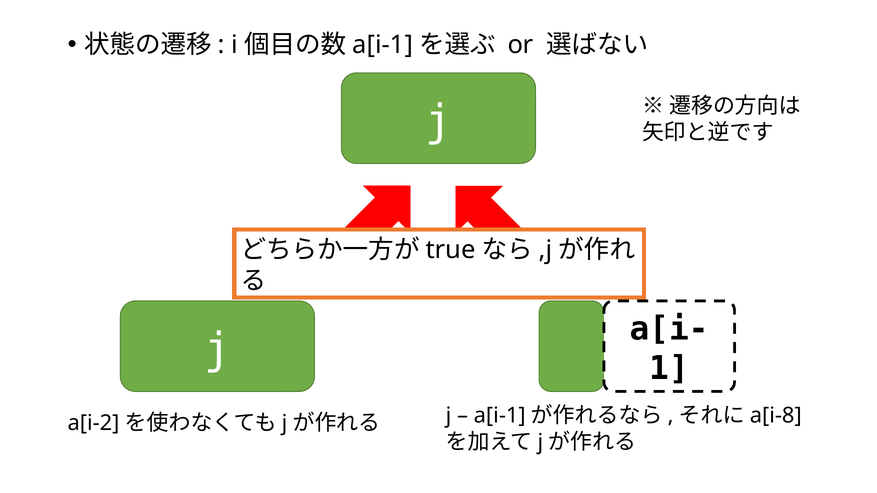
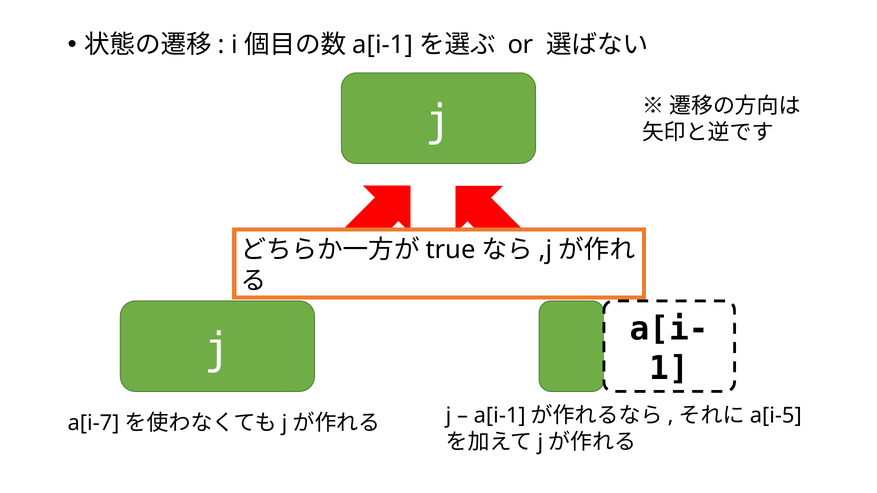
a[i-2: a[i-2 -> a[i-7
a[i-8: a[i-8 -> a[i-5
